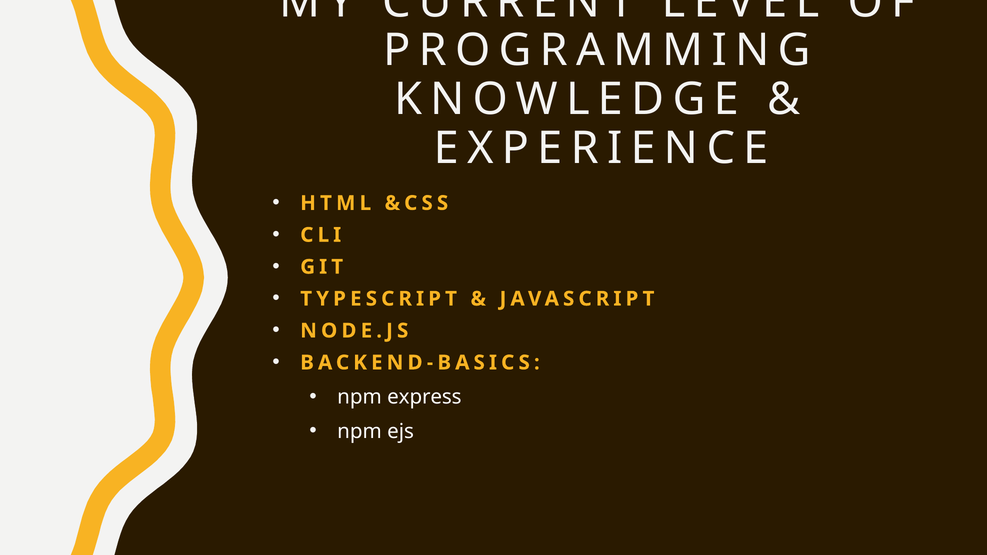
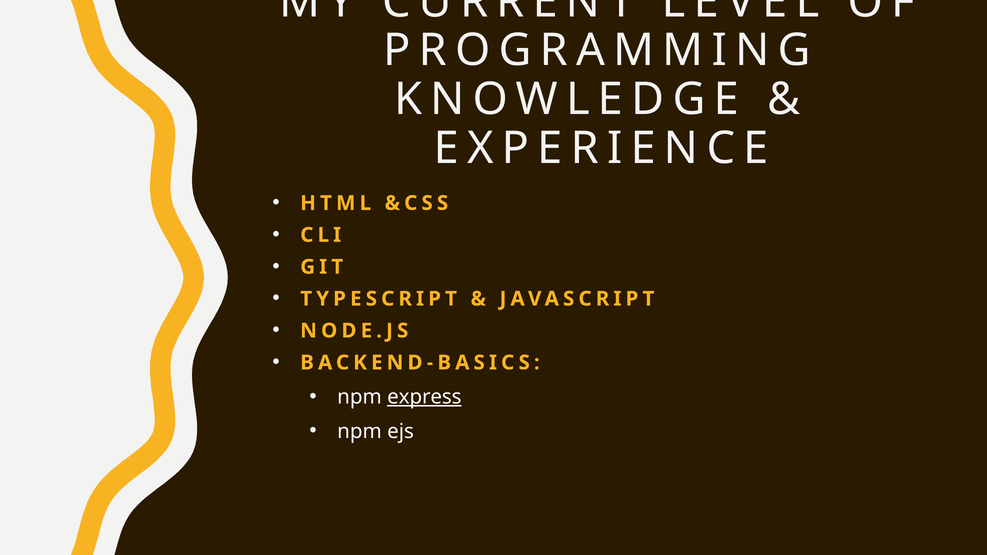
express underline: none -> present
